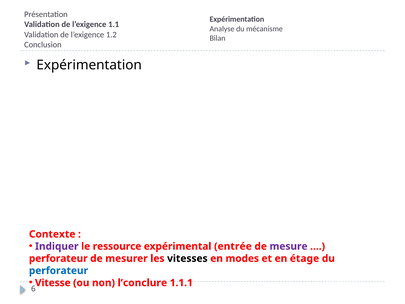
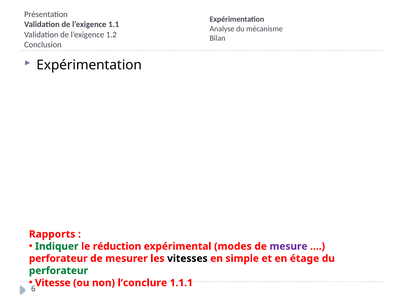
Contexte: Contexte -> Rapports
Indiquer colour: purple -> green
ressource: ressource -> réduction
entrée: entrée -> modes
modes: modes -> simple
perforateur at (59, 270) colour: blue -> green
